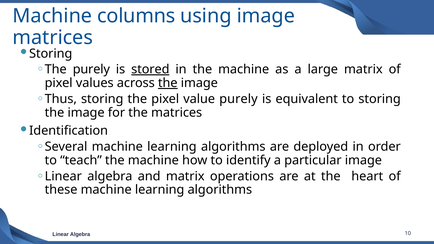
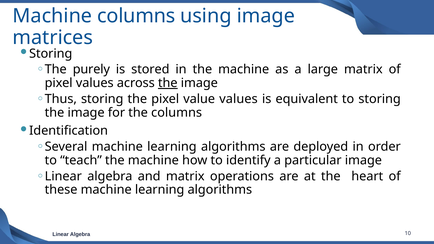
stored underline: present -> none
value purely: purely -> values
the matrices: matrices -> columns
